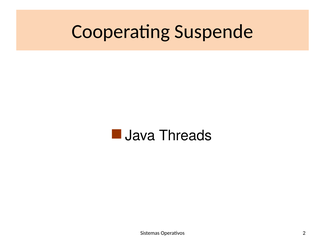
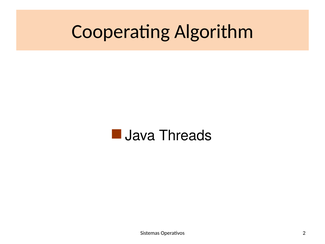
Suspende: Suspende -> Algorithm
